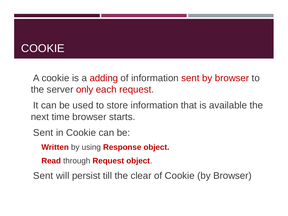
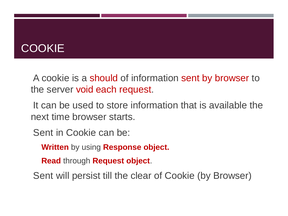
adding: adding -> should
only: only -> void
